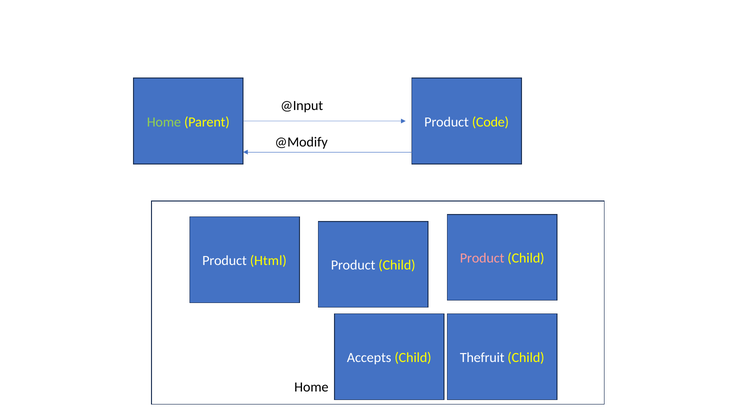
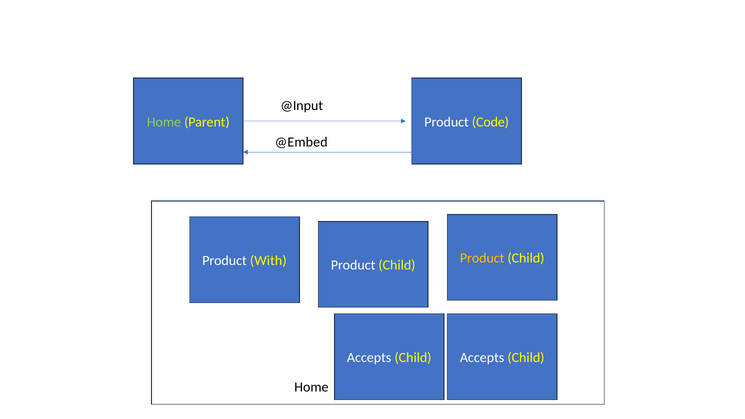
@Modify: @Modify -> @Embed
Html: Html -> With
Product at (482, 258) colour: pink -> yellow
Thefruit at (482, 358): Thefruit -> Accepts
